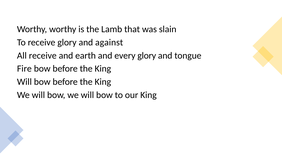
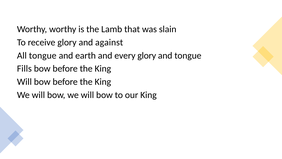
All receive: receive -> tongue
Fire: Fire -> Fills
